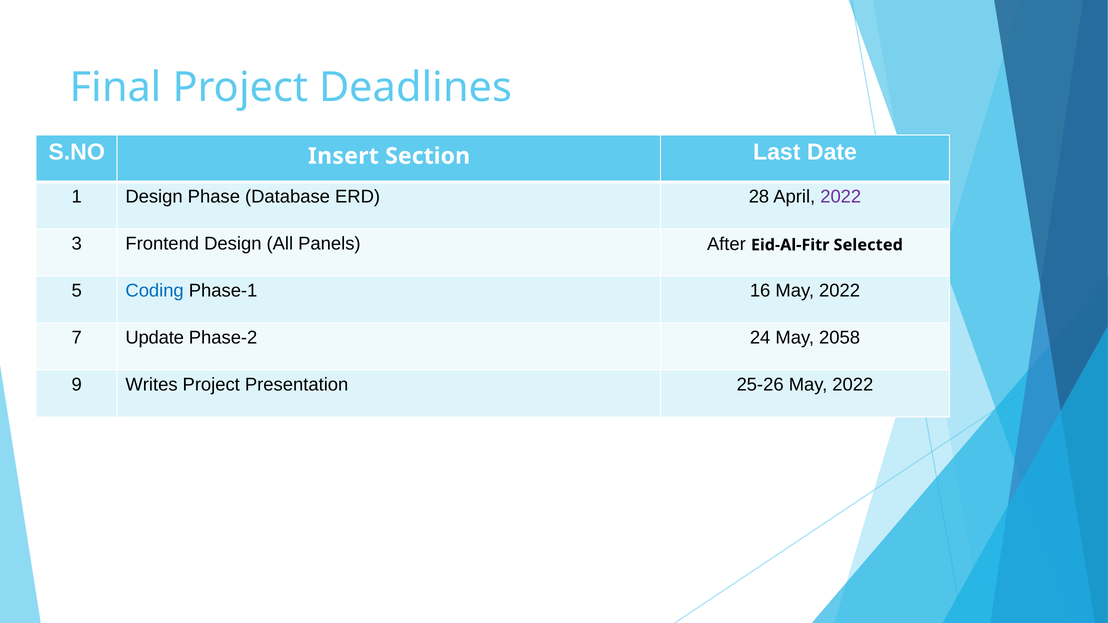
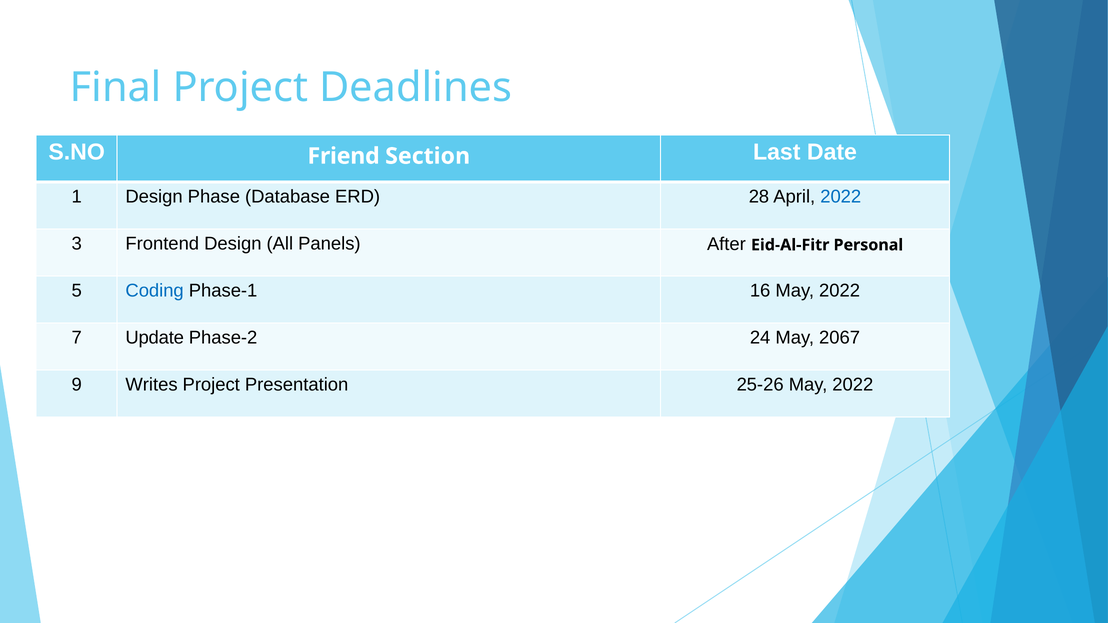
Insert: Insert -> Friend
2022 at (841, 197) colour: purple -> blue
Selected: Selected -> Personal
2058: 2058 -> 2067
